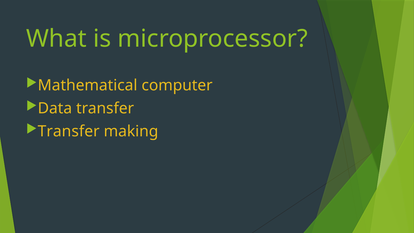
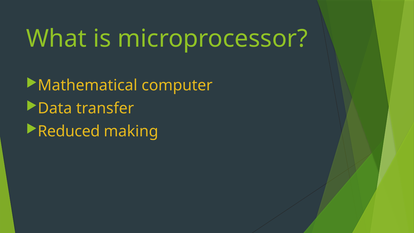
Transfer at (69, 131): Transfer -> Reduced
